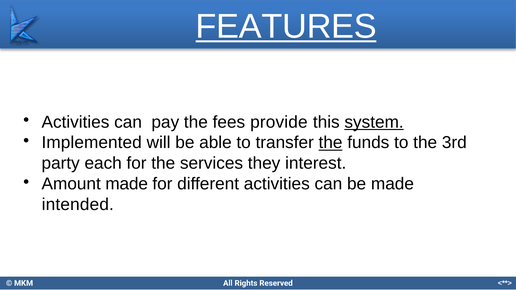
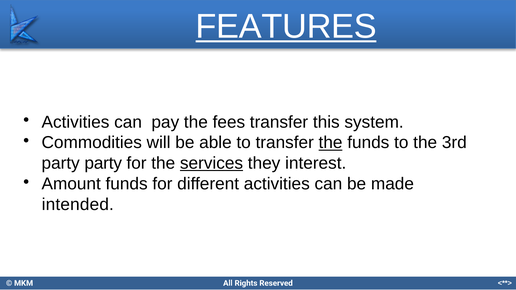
fees provide: provide -> transfer
system underline: present -> none
Implemented: Implemented -> Commodities
party each: each -> party
services underline: none -> present
Amount made: made -> funds
